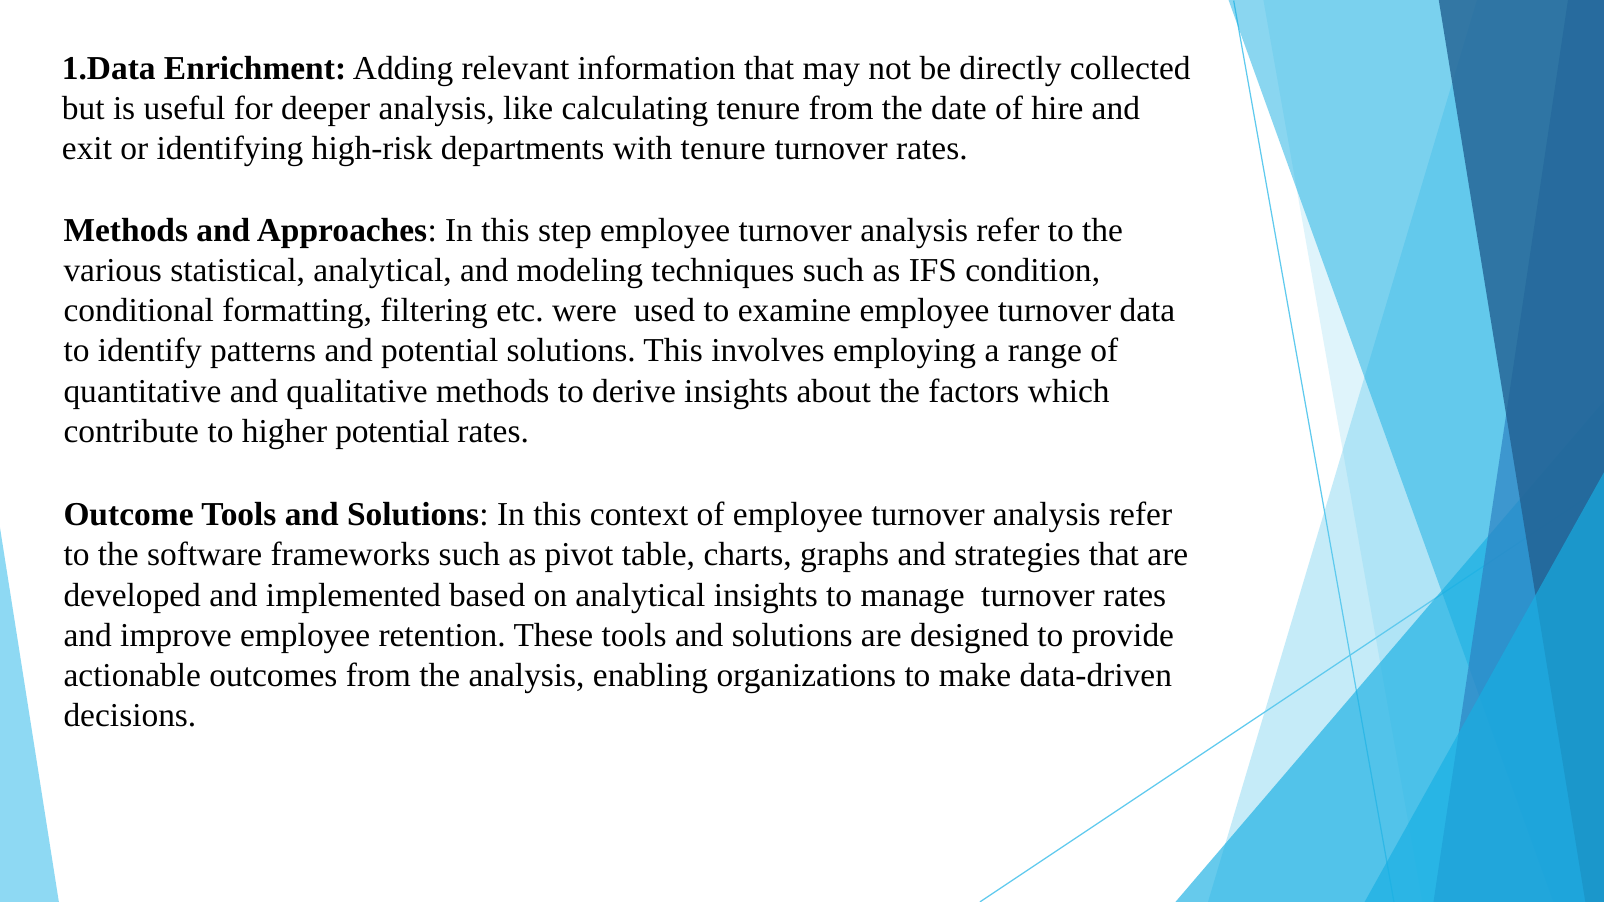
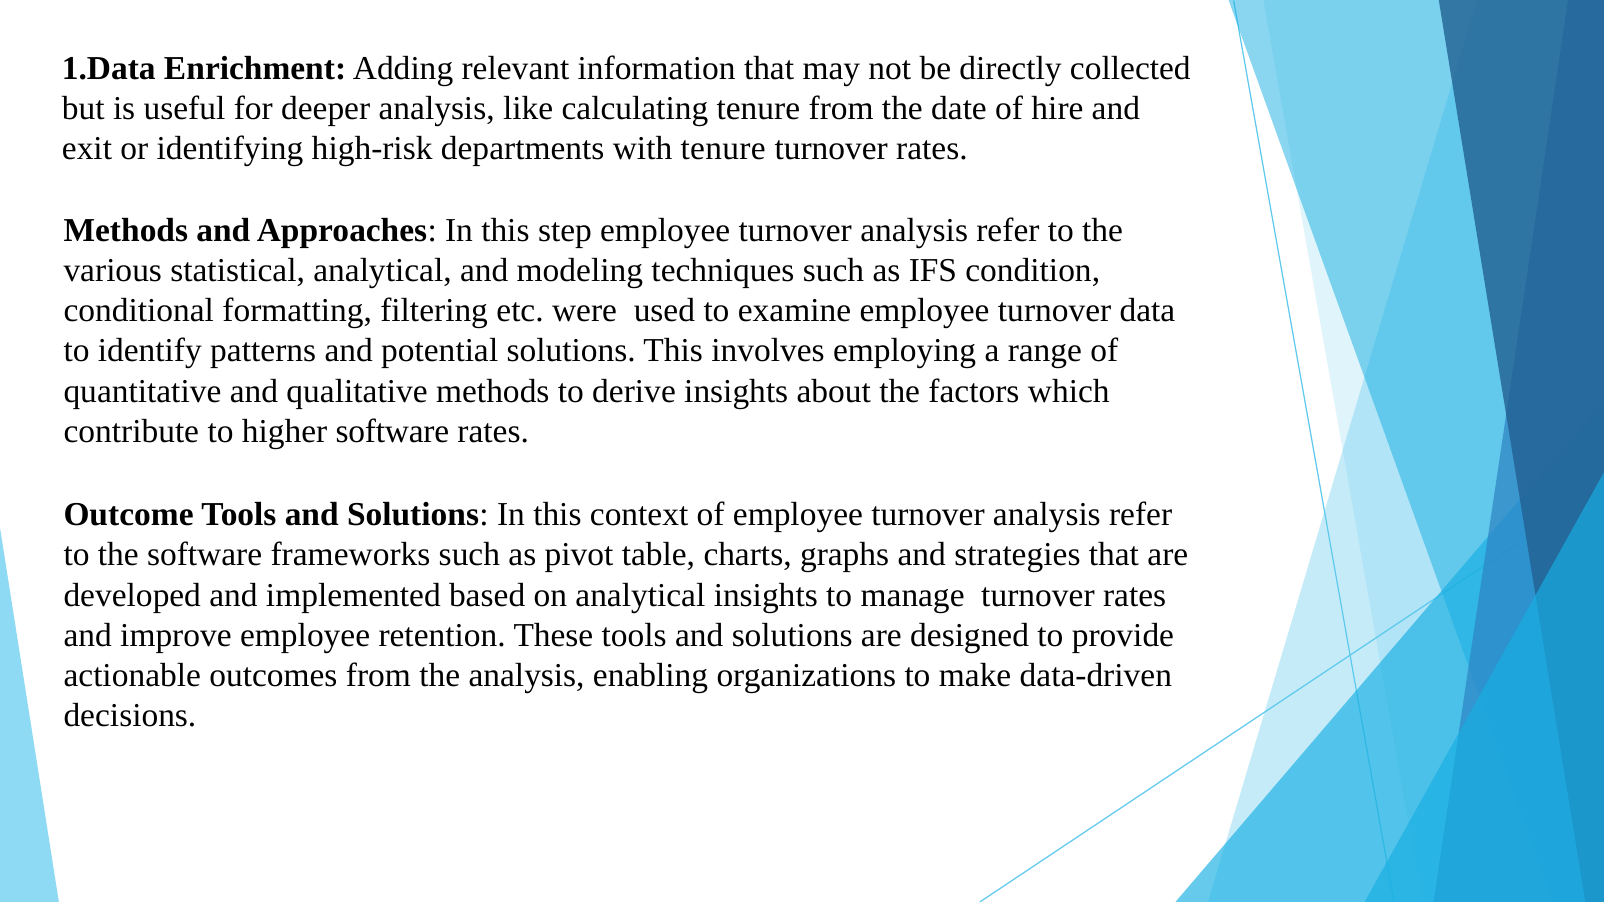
higher potential: potential -> software
